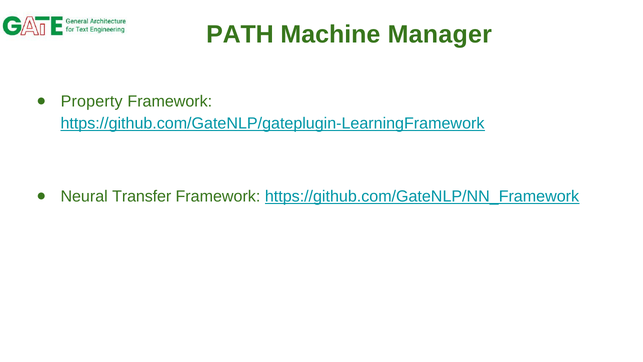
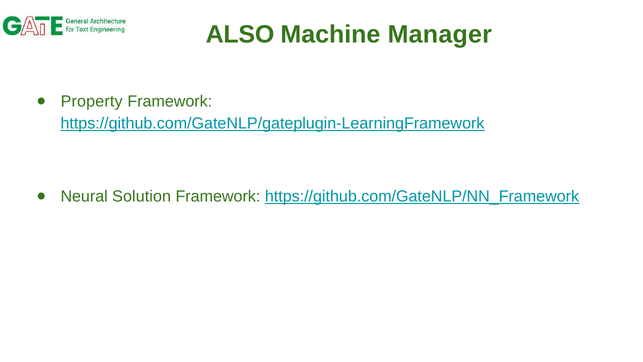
PATH: PATH -> ALSO
Transfer: Transfer -> Solution
